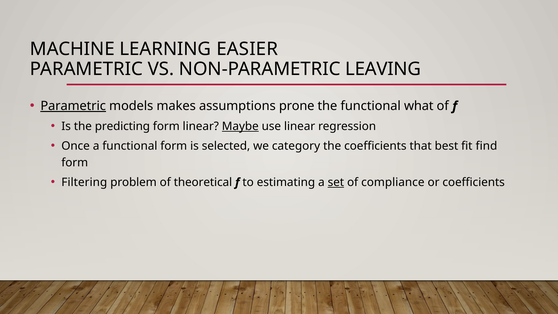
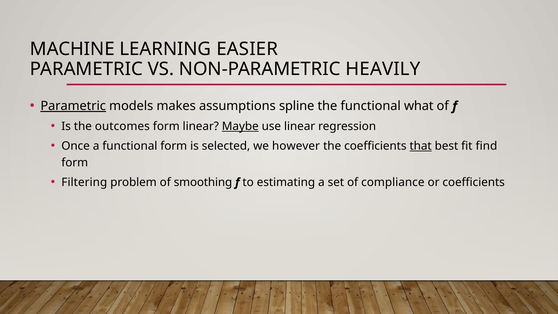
LEAVING: LEAVING -> HEAVILY
prone: prone -> spline
predicting: predicting -> outcomes
category: category -> however
that underline: none -> present
theoretical: theoretical -> smoothing
set underline: present -> none
